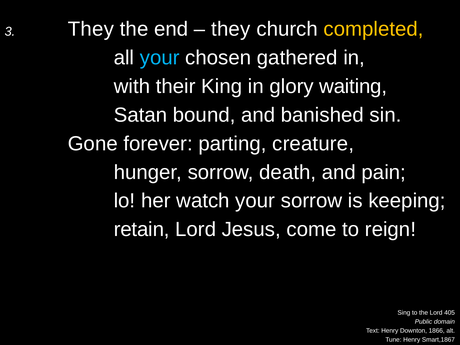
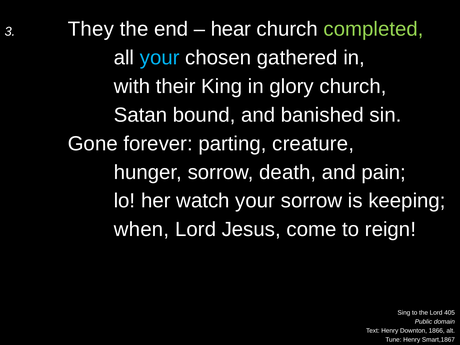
they at (231, 29): they -> hear
completed colour: yellow -> light green
glory waiting: waiting -> church
retain: retain -> when
